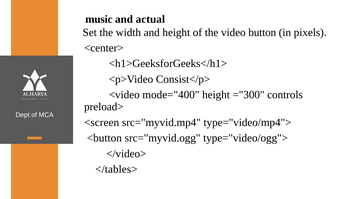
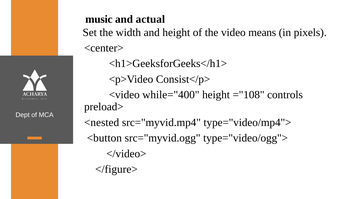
button: button -> means
mode="400: mode="400 -> while="400
="300: ="300 -> ="108
<screen: <screen -> <nested
</tables>: </tables> -> </figure>
